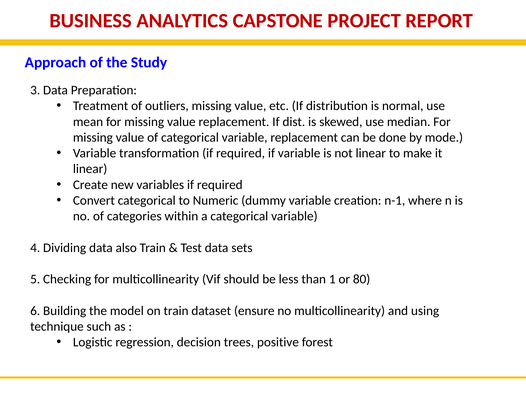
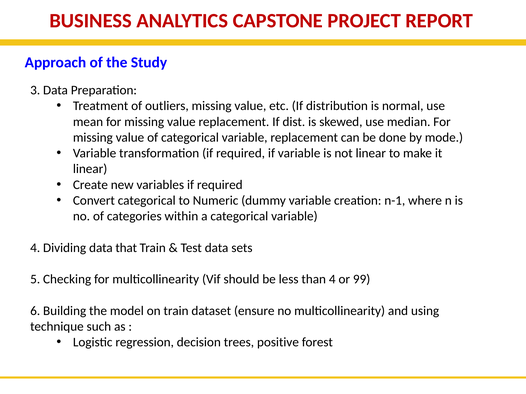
also: also -> that
than 1: 1 -> 4
80: 80 -> 99
